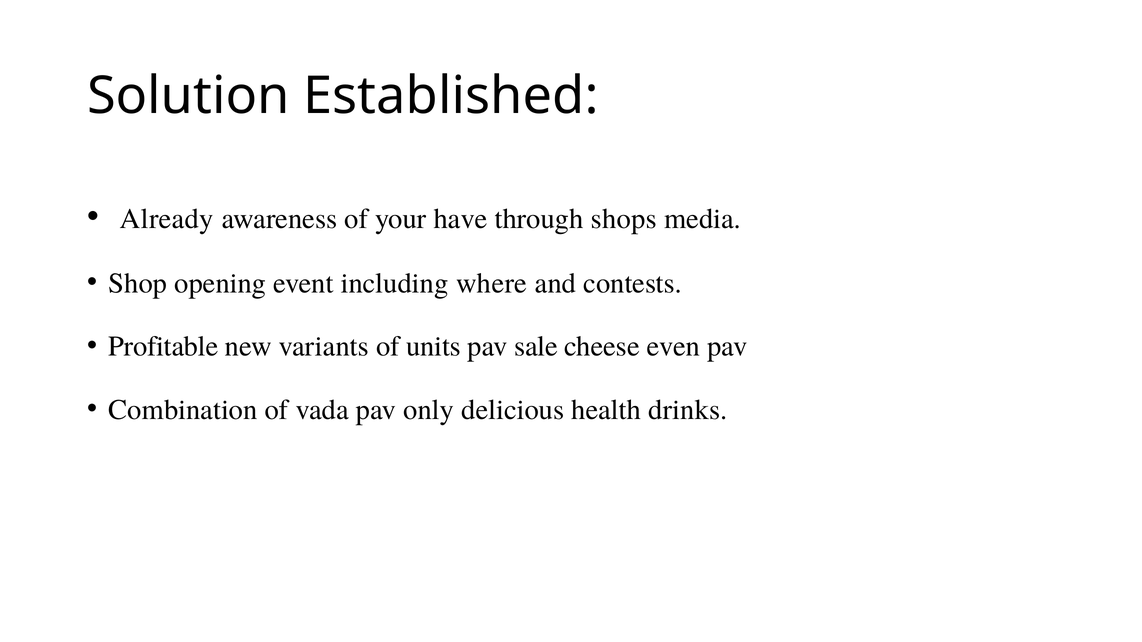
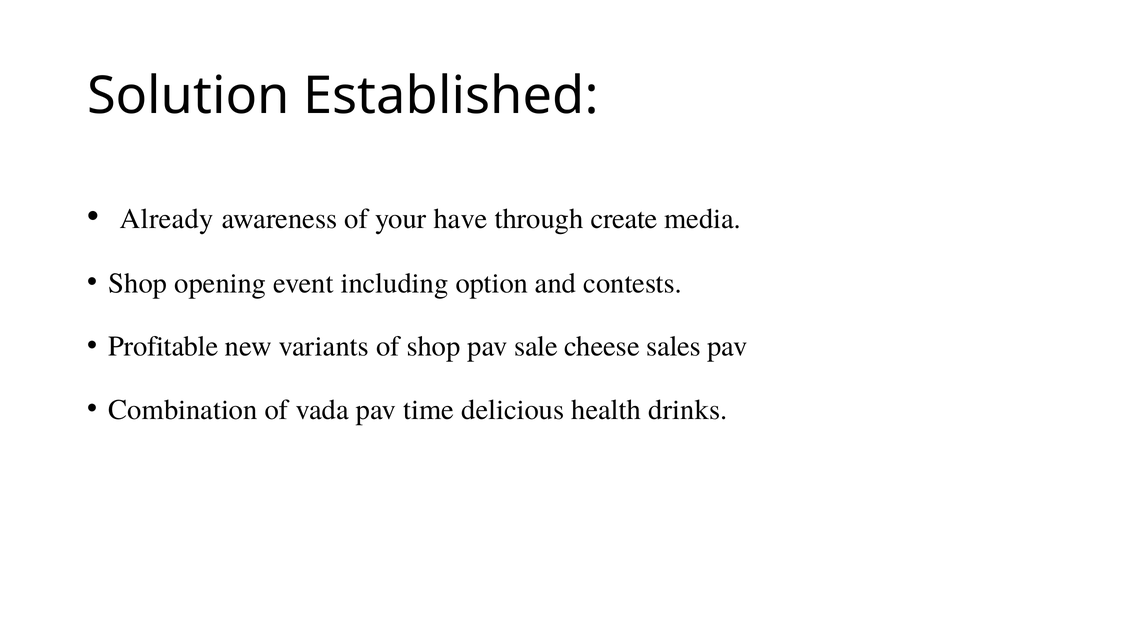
shops: shops -> create
where: where -> option
of units: units -> shop
even: even -> sales
only: only -> time
